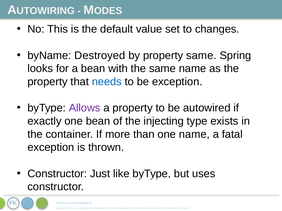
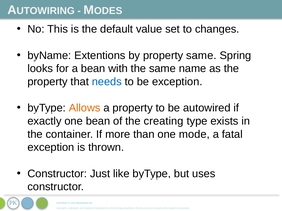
Destroyed: Destroyed -> Extentions
Allows colour: purple -> orange
injecting: injecting -> creating
one name: name -> mode
